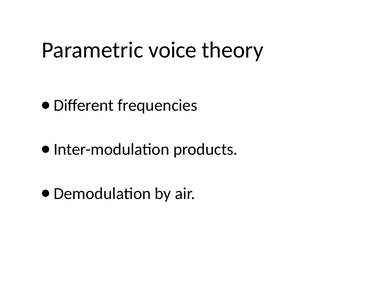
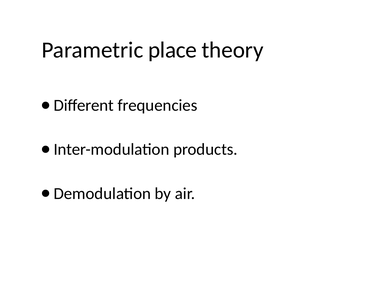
voice: voice -> place
